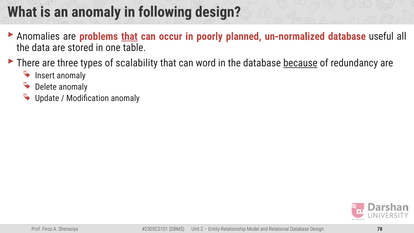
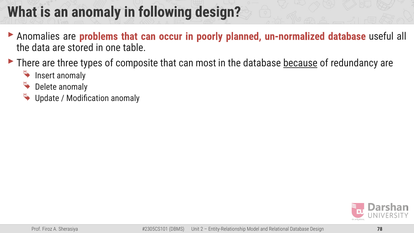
that at (129, 36) underline: present -> none
scalability: scalability -> composite
word: word -> most
